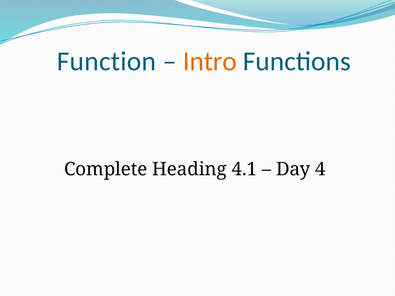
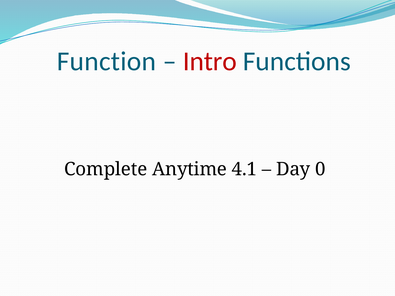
Intro colour: orange -> red
Heading: Heading -> Anytime
4: 4 -> 0
